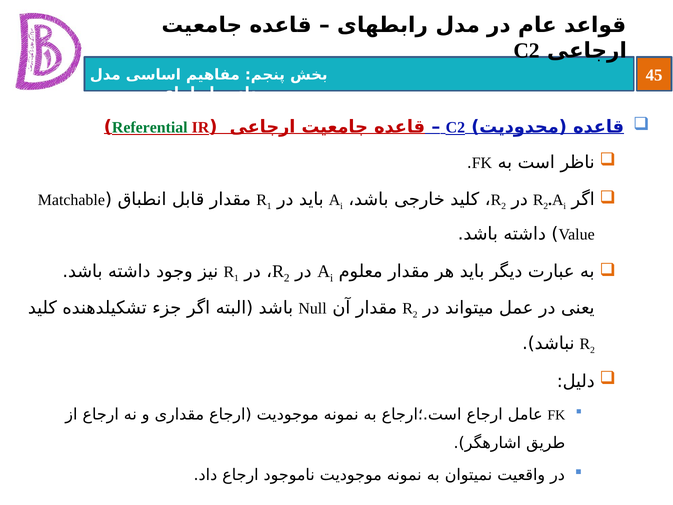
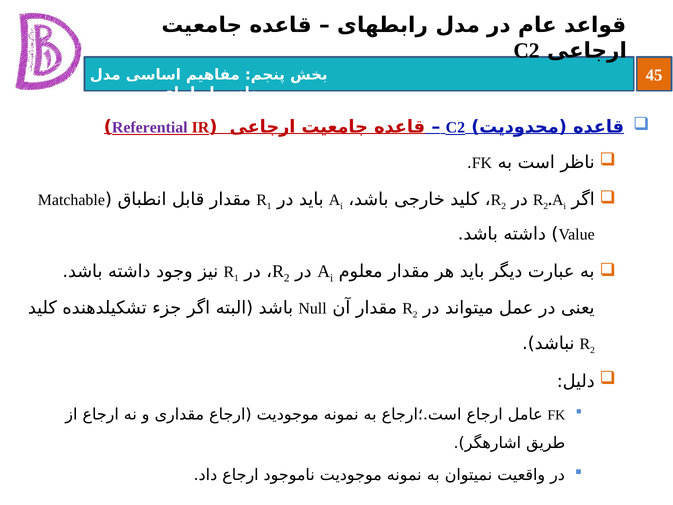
Referential colour: green -> purple
